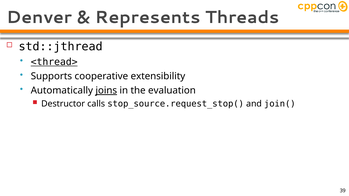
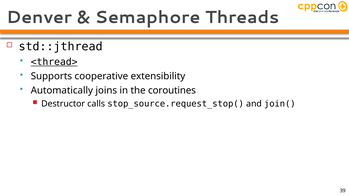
Represents: Represents -> Semaphore
joins underline: present -> none
evaluation: evaluation -> coroutines
